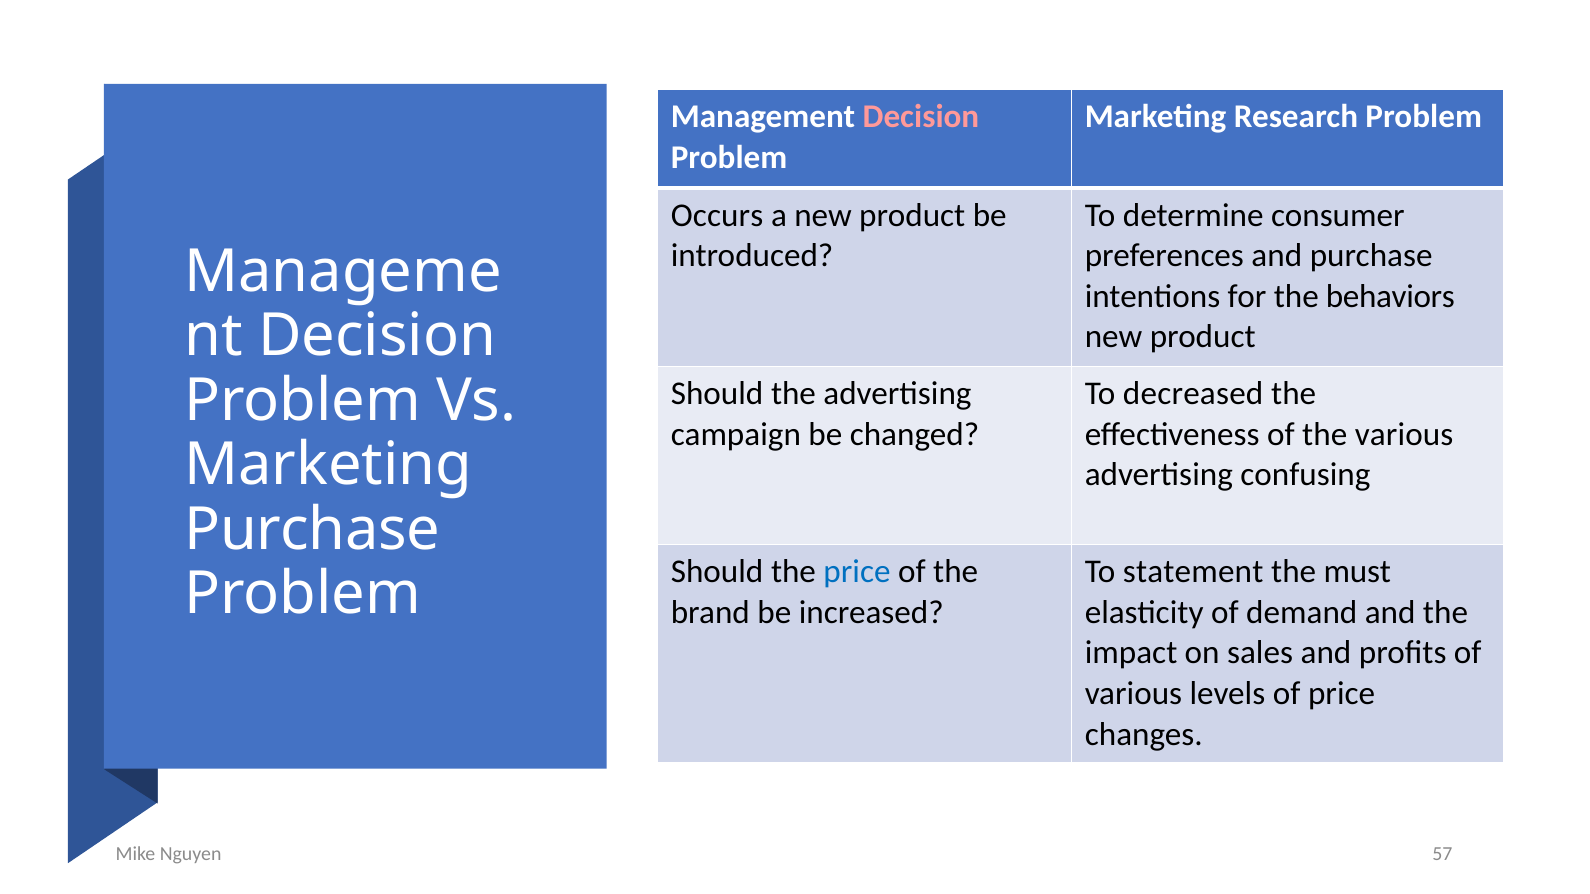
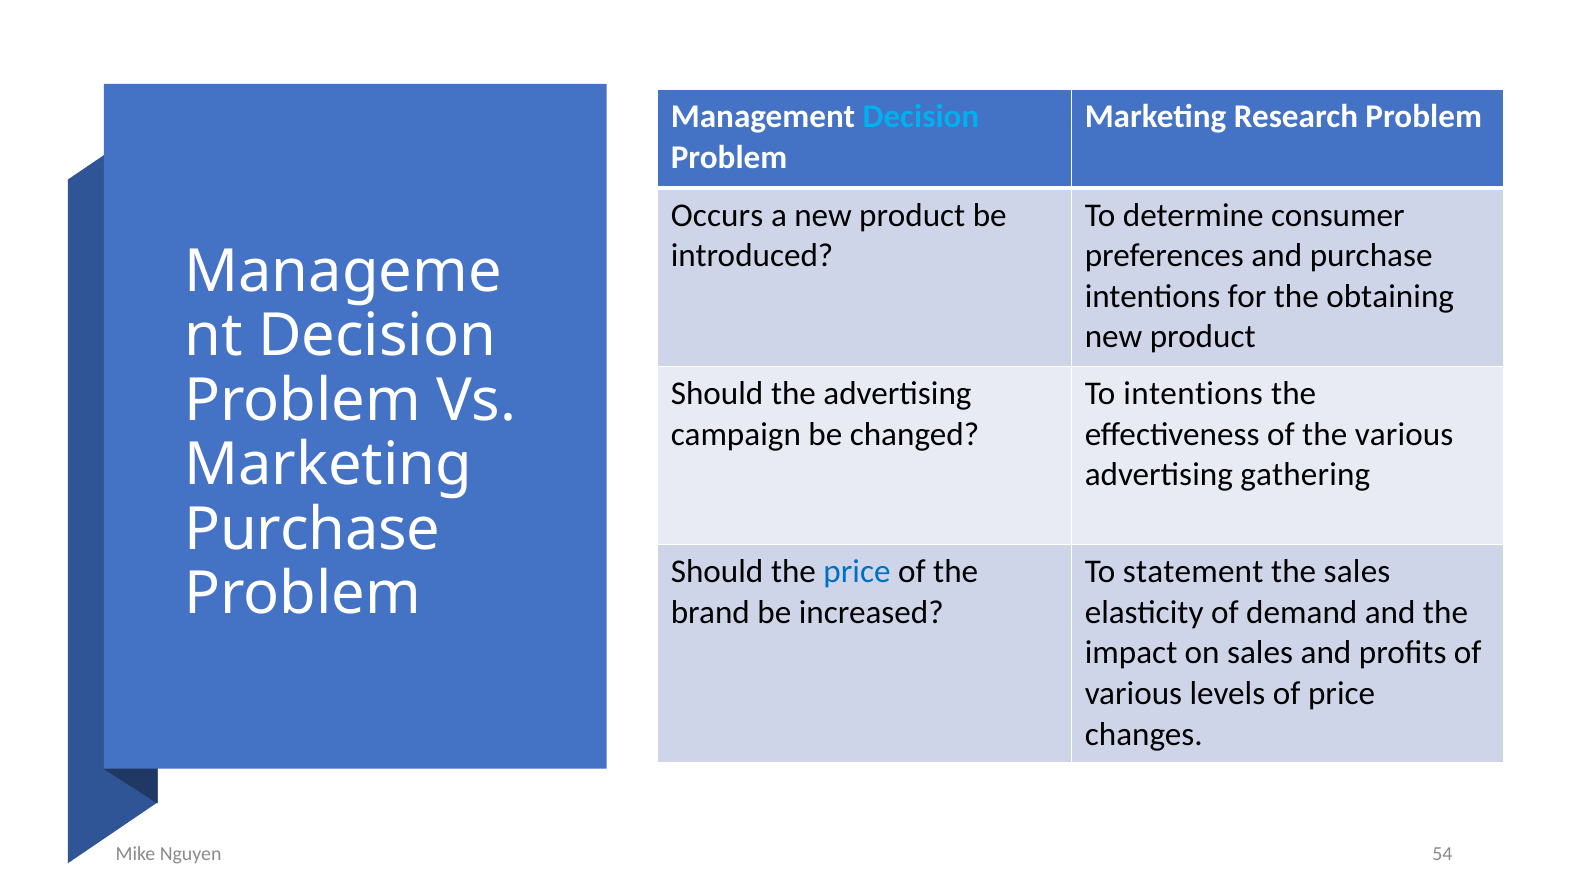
Decision at (921, 117) colour: pink -> light blue
behaviors: behaviors -> obtaining
To decreased: decreased -> intentions
confusing: confusing -> gathering
the must: must -> sales
57: 57 -> 54
